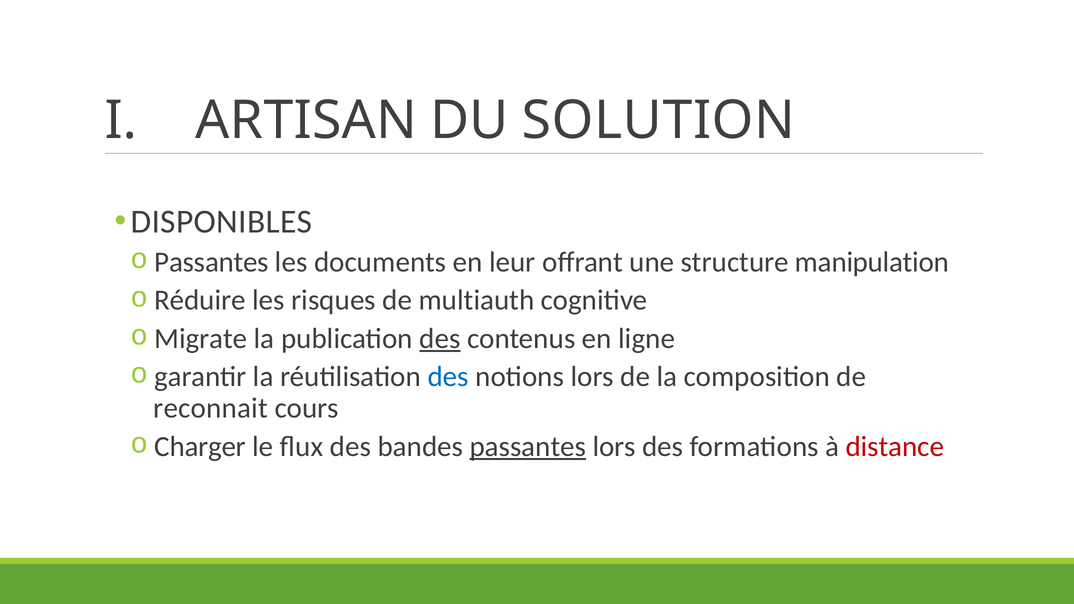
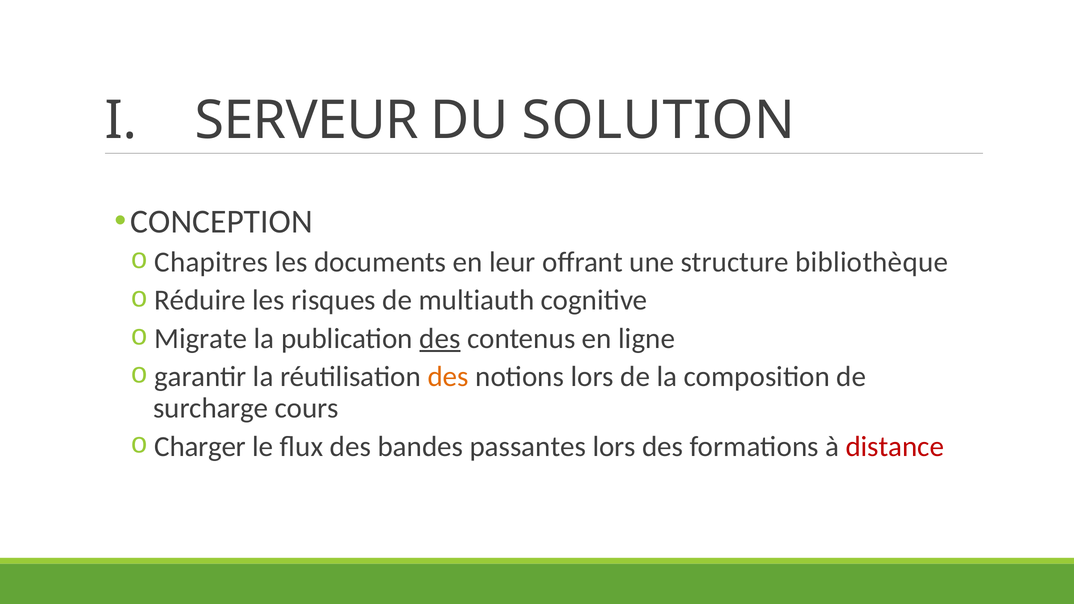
ARTISAN: ARTISAN -> SERVEUR
DISPONIBLES: DISPONIBLES -> CONCEPTION
Passantes at (212, 262): Passantes -> Chapitres
manipulation: manipulation -> bibliothèque
des at (448, 377) colour: blue -> orange
reconnait: reconnait -> surcharge
passantes at (528, 447) underline: present -> none
